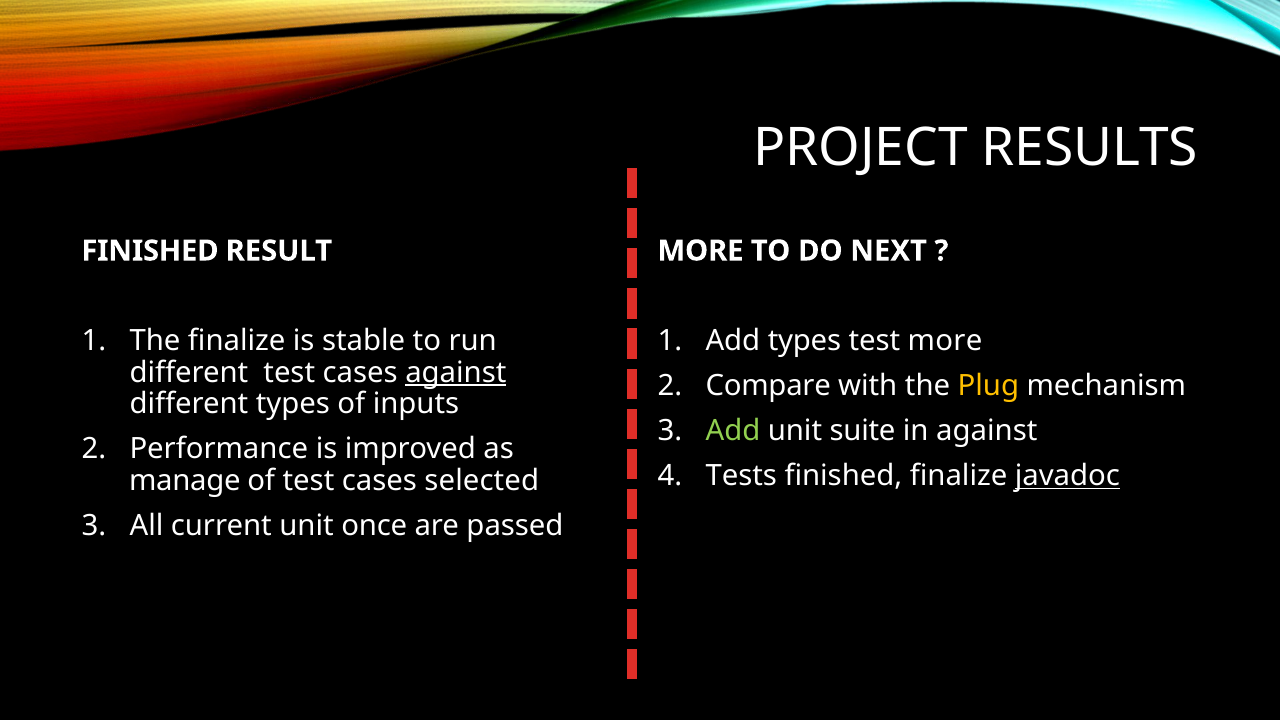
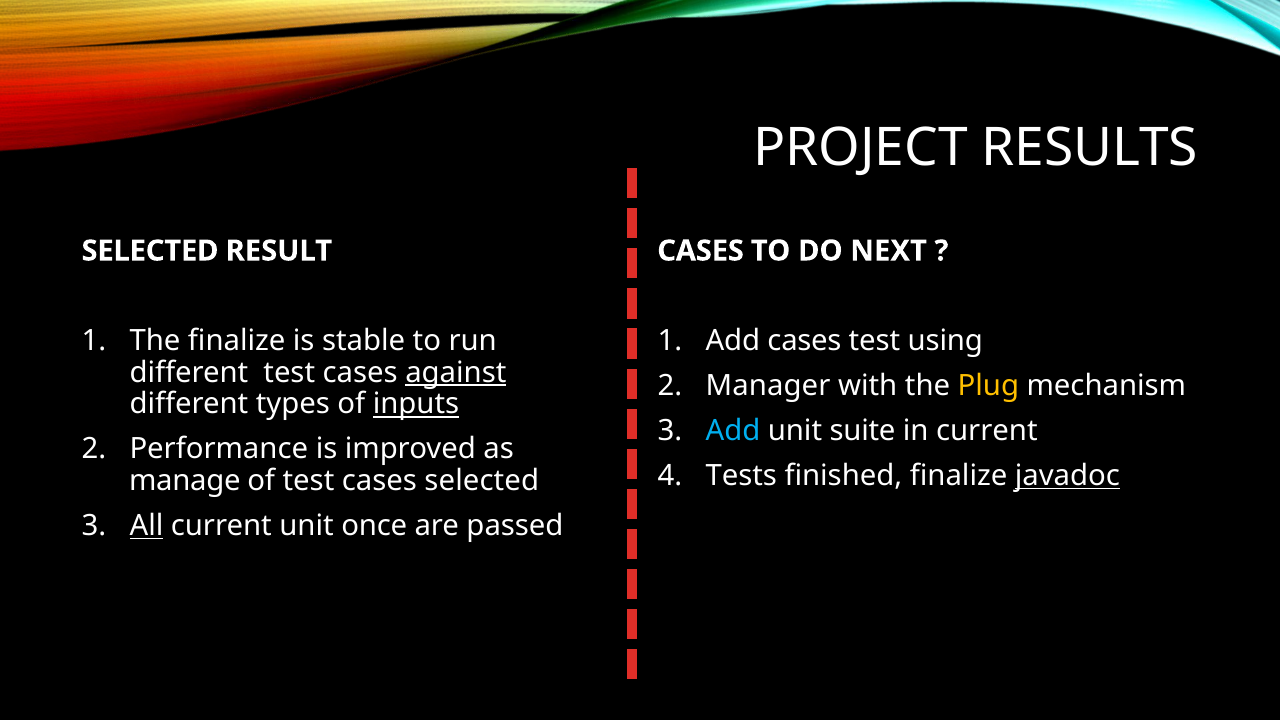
FINISHED at (150, 251): FINISHED -> SELECTED
MORE at (701, 251): MORE -> CASES
Add types: types -> cases
test more: more -> using
Compare: Compare -> Manager
inputs underline: none -> present
Add at (733, 431) colour: light green -> light blue
in against: against -> current
All underline: none -> present
